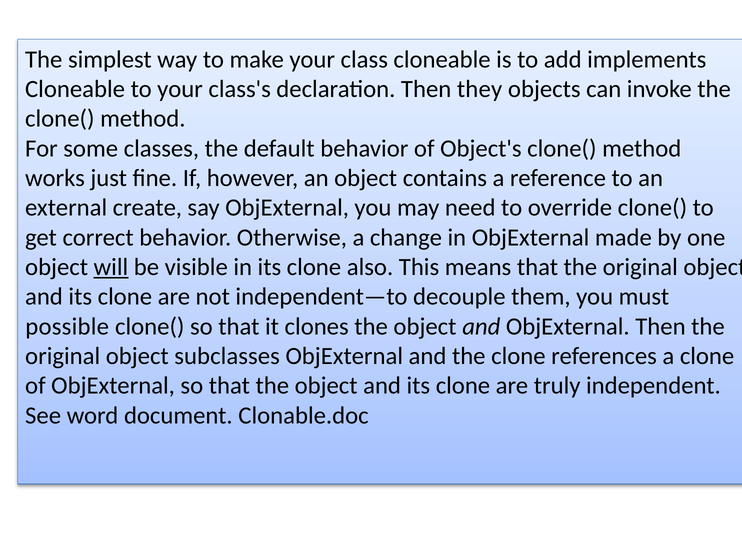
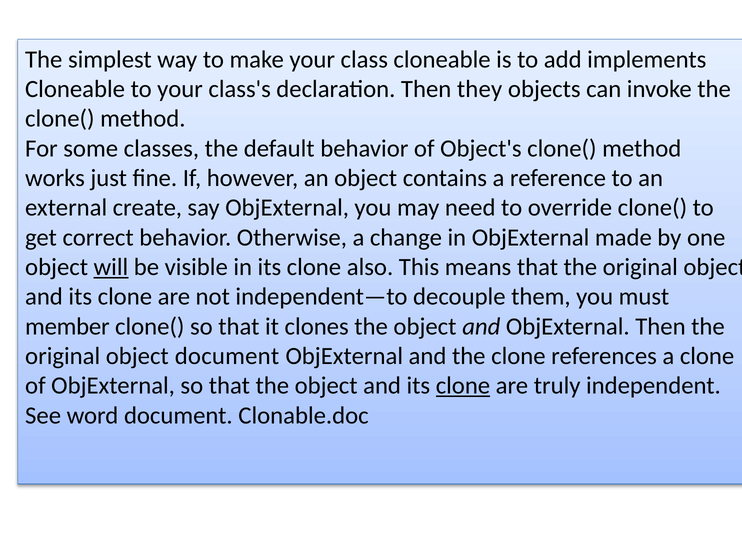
possible: possible -> member
object subclasses: subclasses -> document
clone at (463, 386) underline: none -> present
